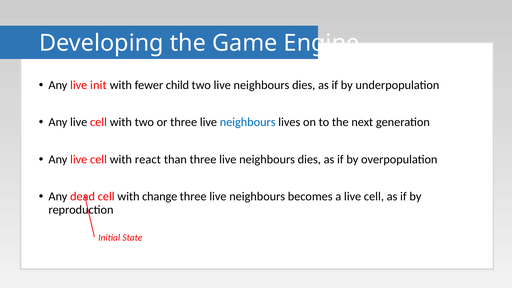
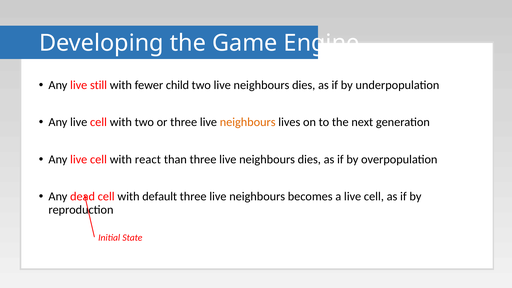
init: init -> still
neighbours at (248, 122) colour: blue -> orange
change: change -> default
